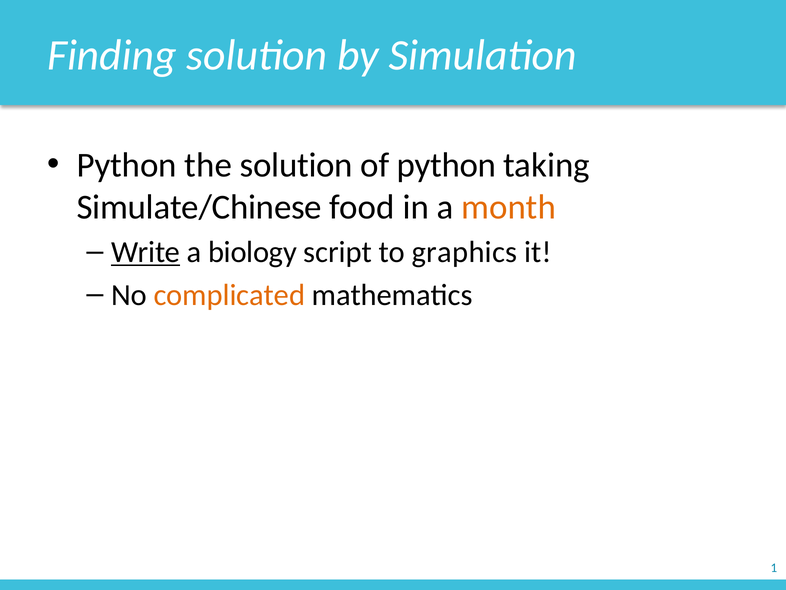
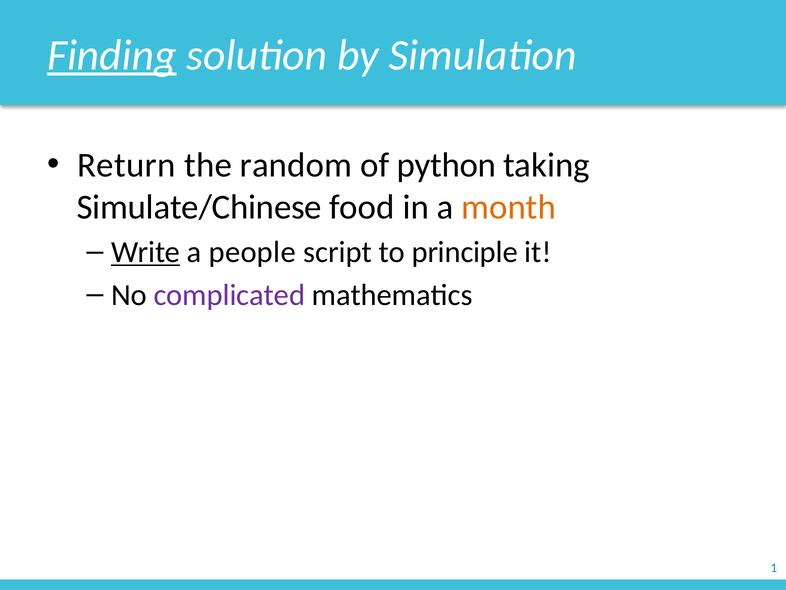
Finding underline: none -> present
Python at (127, 165): Python -> Return
the solution: solution -> random
biology: biology -> people
graphics: graphics -> principle
complicated colour: orange -> purple
